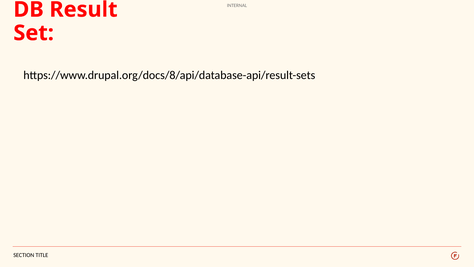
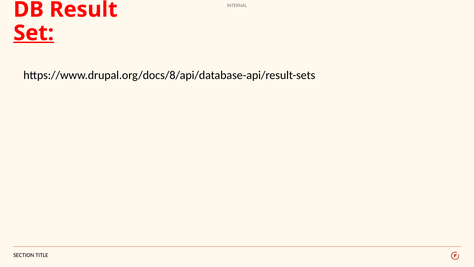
Set underline: none -> present
